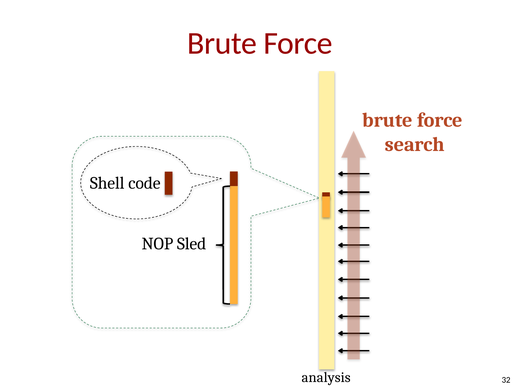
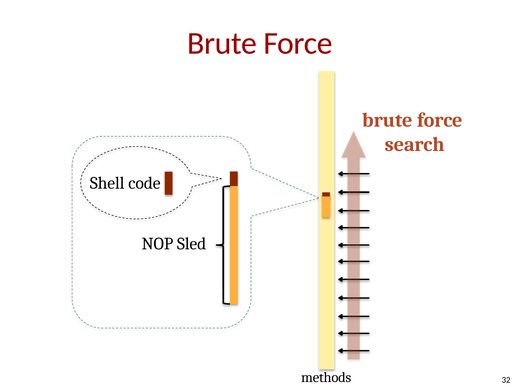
analysis: analysis -> methods
